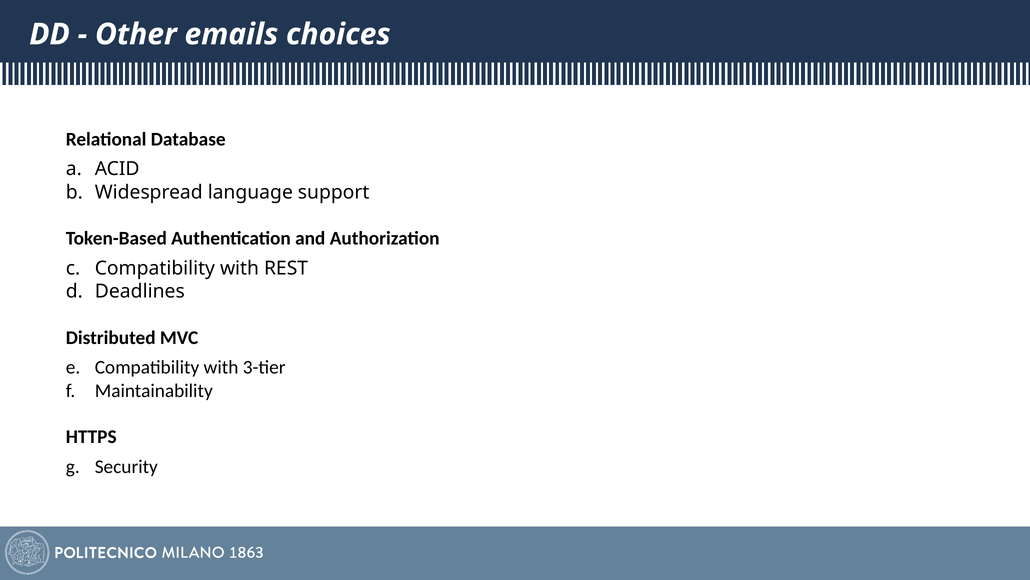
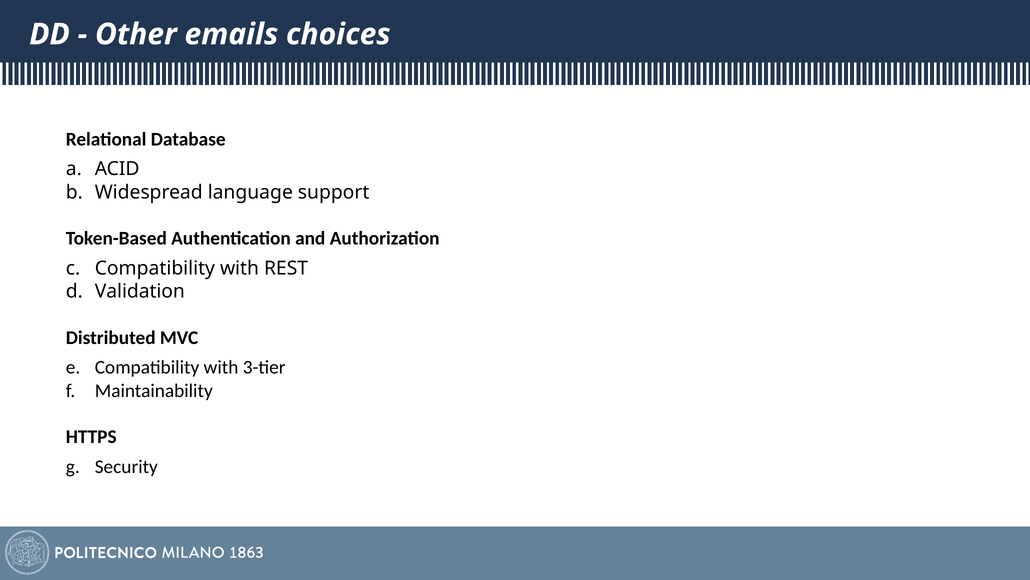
Deadlines: Deadlines -> Validation
